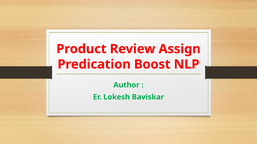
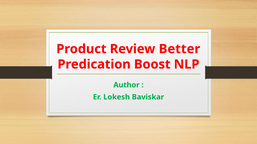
Assign: Assign -> Better
